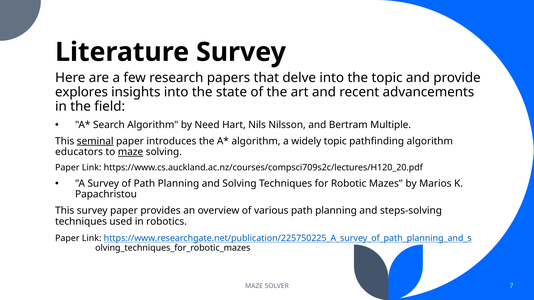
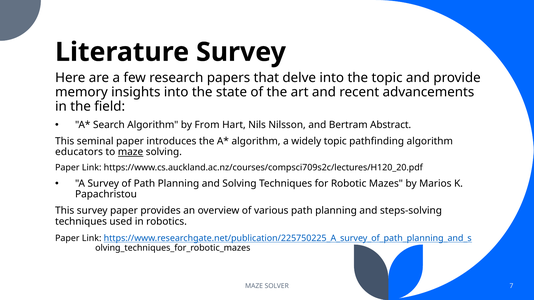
explores: explores -> memory
Need: Need -> From
Multiple: Multiple -> Abstract
seminal underline: present -> none
